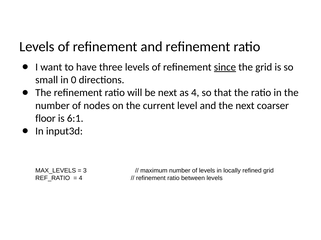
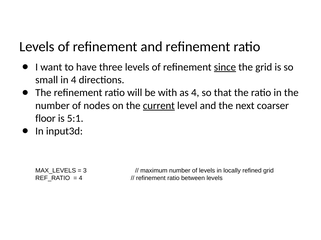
in 0: 0 -> 4
be next: next -> with
current underline: none -> present
6:1: 6:1 -> 5:1
